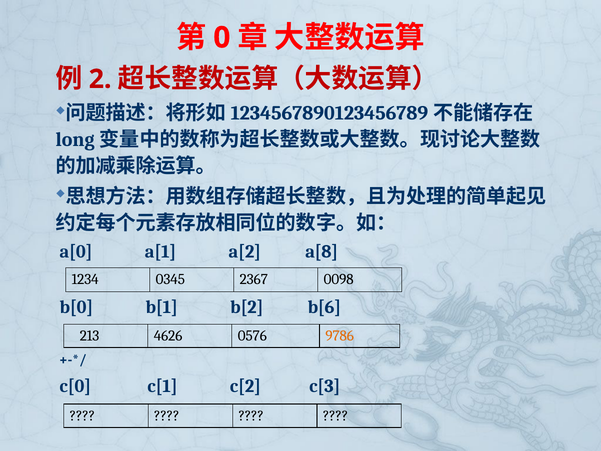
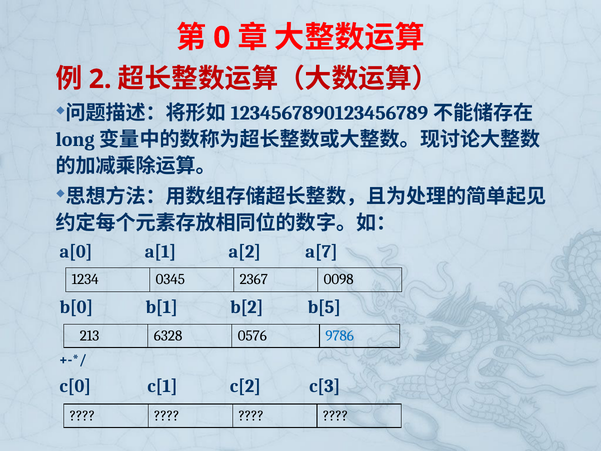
a[8: a[8 -> a[7
b[6: b[6 -> b[5
4626: 4626 -> 6328
9786 colour: orange -> blue
